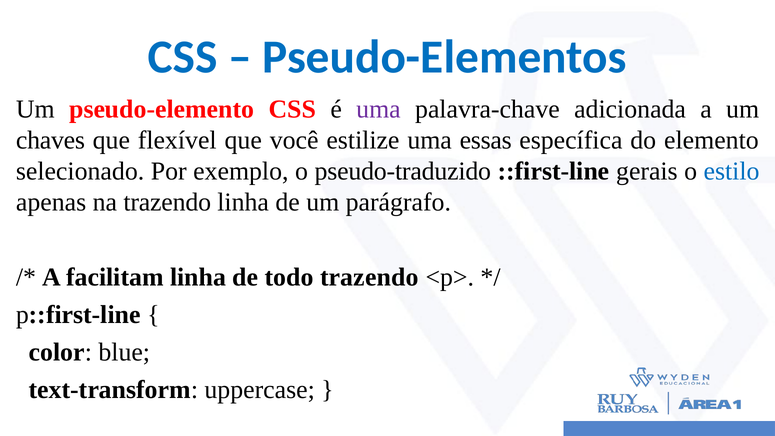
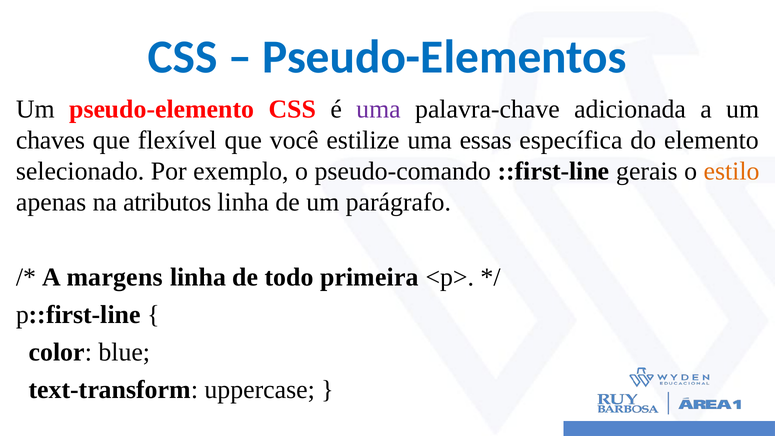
pseudo-traduzido: pseudo-traduzido -> pseudo-comando
estilo colour: blue -> orange
na trazendo: trazendo -> atributos
facilitam: facilitam -> margens
todo trazendo: trazendo -> primeira
